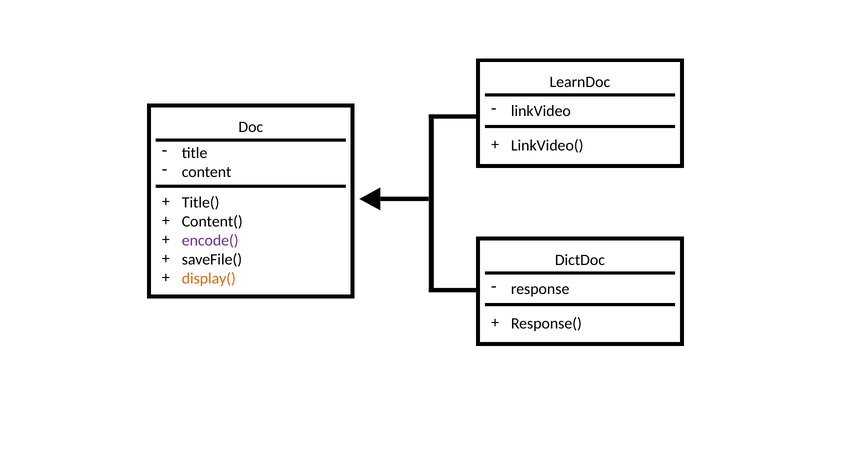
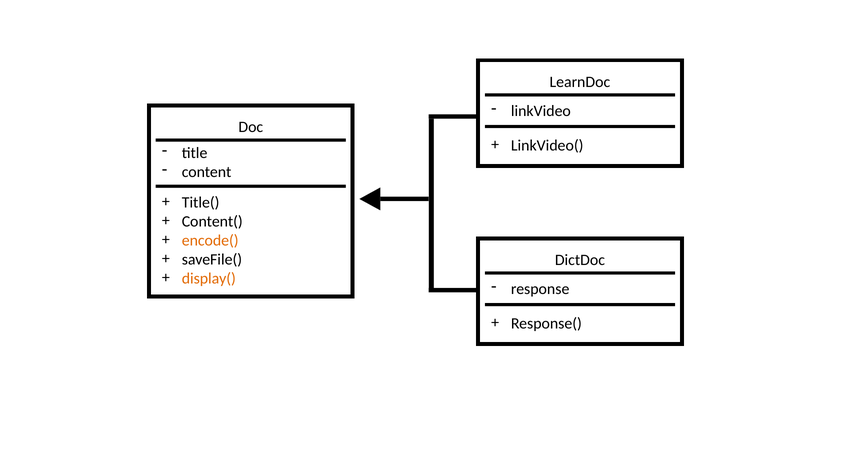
encode( colour: purple -> orange
